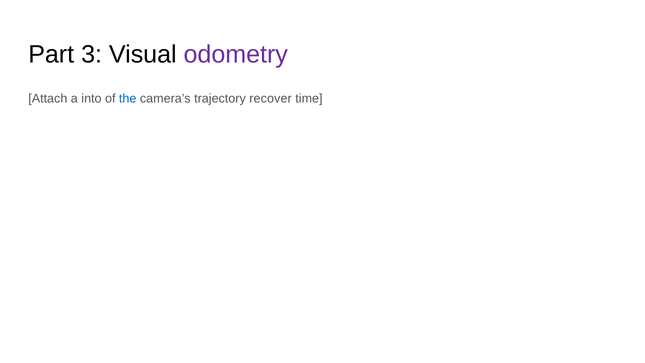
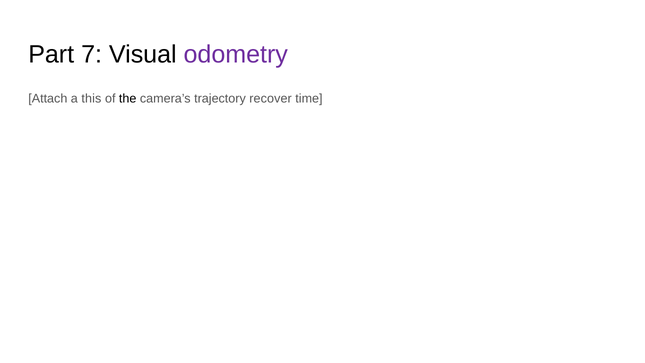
3: 3 -> 7
into: into -> this
the colour: blue -> black
